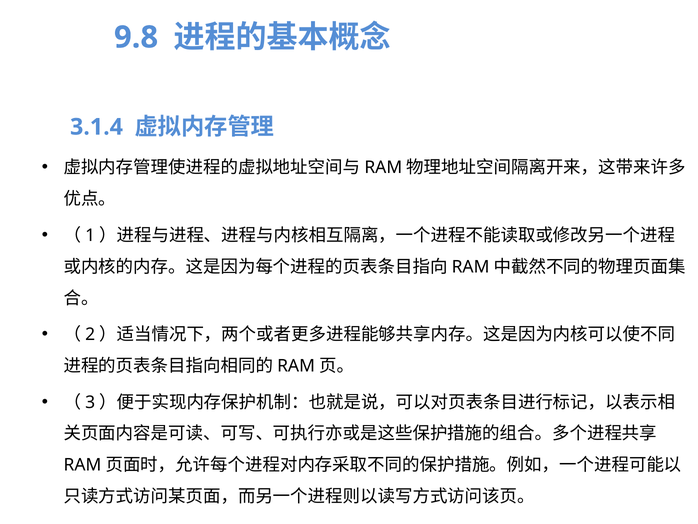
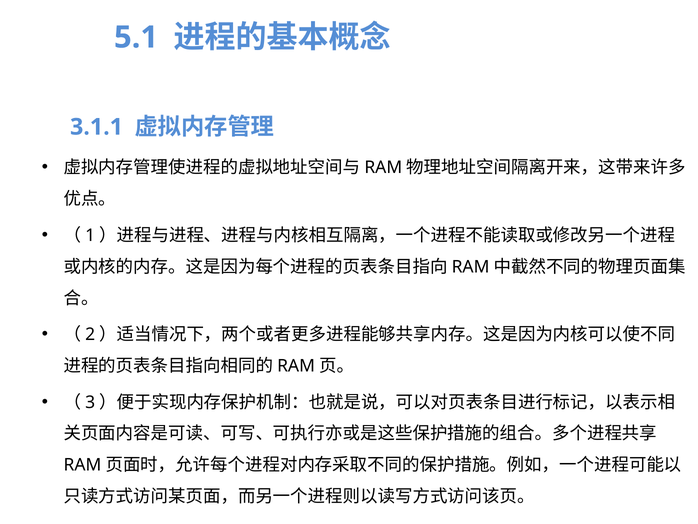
9.8: 9.8 -> 5.1
3.1.4: 3.1.4 -> 3.1.1
